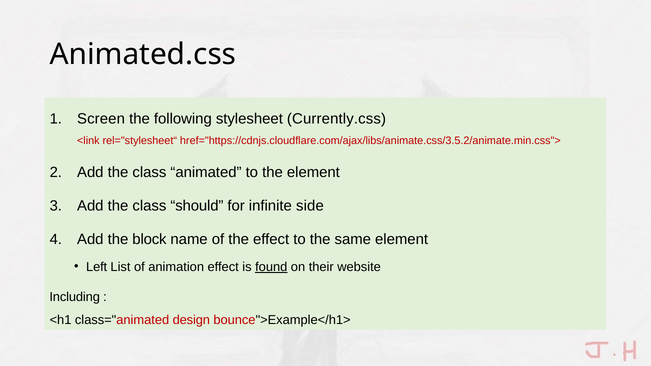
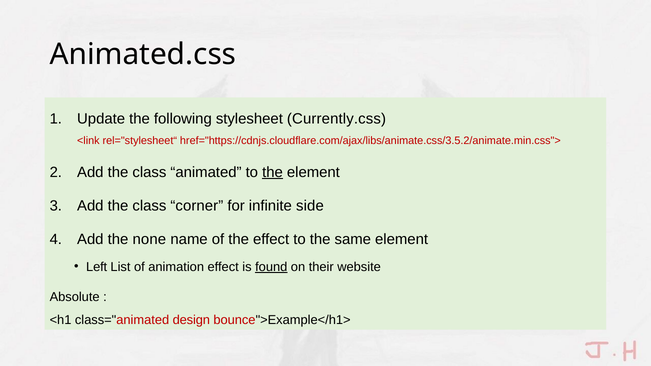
Screen: Screen -> Update
the at (273, 172) underline: none -> present
should: should -> corner
block: block -> none
Including: Including -> Absolute
